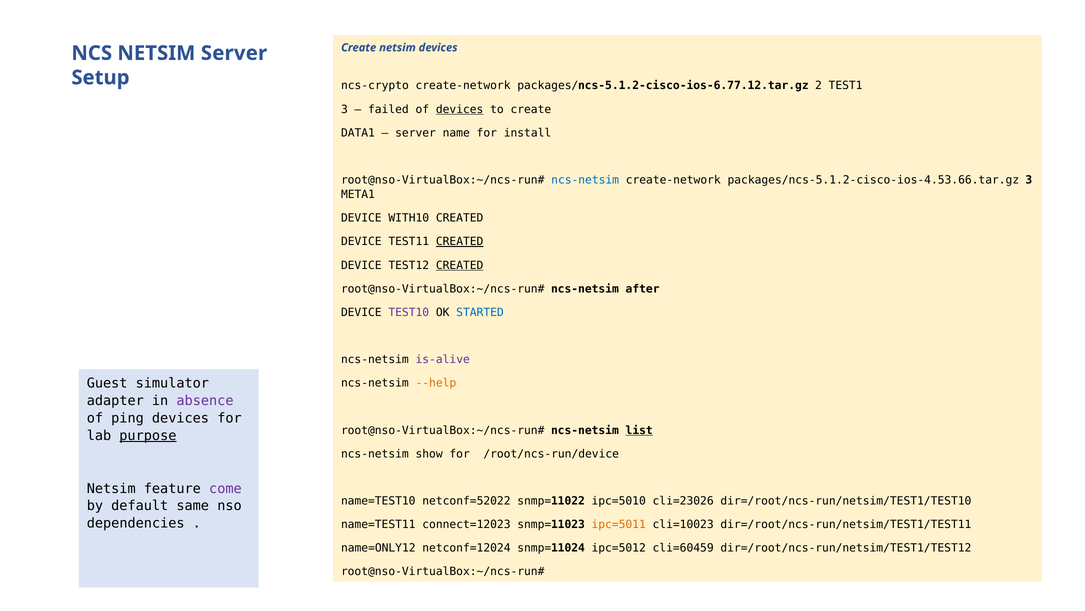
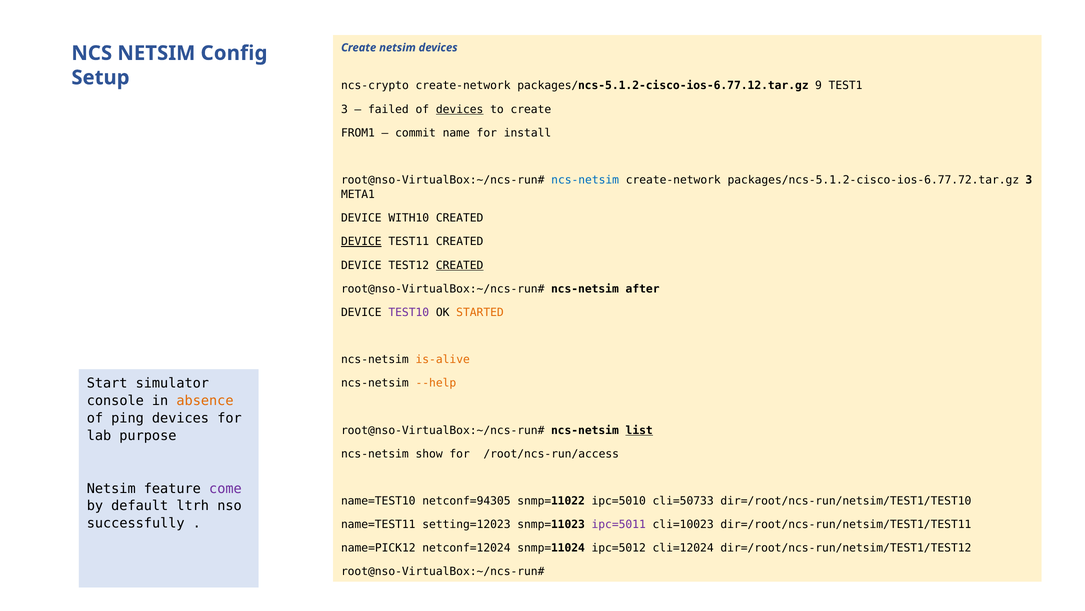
NETSIM Server: Server -> Config
2: 2 -> 9
DATA1: DATA1 -> FROM1
server at (416, 133): server -> commit
packages/ncs-5.1.2-cisco-ios-4.53.66.tar.gz: packages/ncs-5.1.2-cisco-ios-4.53.66.tar.gz -> packages/ncs-5.1.2-cisco-ios-6.77.72.tar.gz
DEVICE at (361, 241) underline: none -> present
CREATED at (460, 241) underline: present -> none
STARTED colour: blue -> orange
is-alive colour: purple -> orange
Guest: Guest -> Start
adapter: adapter -> console
absence colour: purple -> orange
purpose underline: present -> none
/root/ncs-run/device: /root/ncs-run/device -> /root/ncs-run/access
netconf=52022: netconf=52022 -> netconf=94305
cli=23026: cli=23026 -> cli=50733
same: same -> ltrh
dependencies: dependencies -> successfully
connect=12023: connect=12023 -> setting=12023
ipc=5011 colour: orange -> purple
name=ONLY12: name=ONLY12 -> name=PICK12
cli=60459: cli=60459 -> cli=12024
